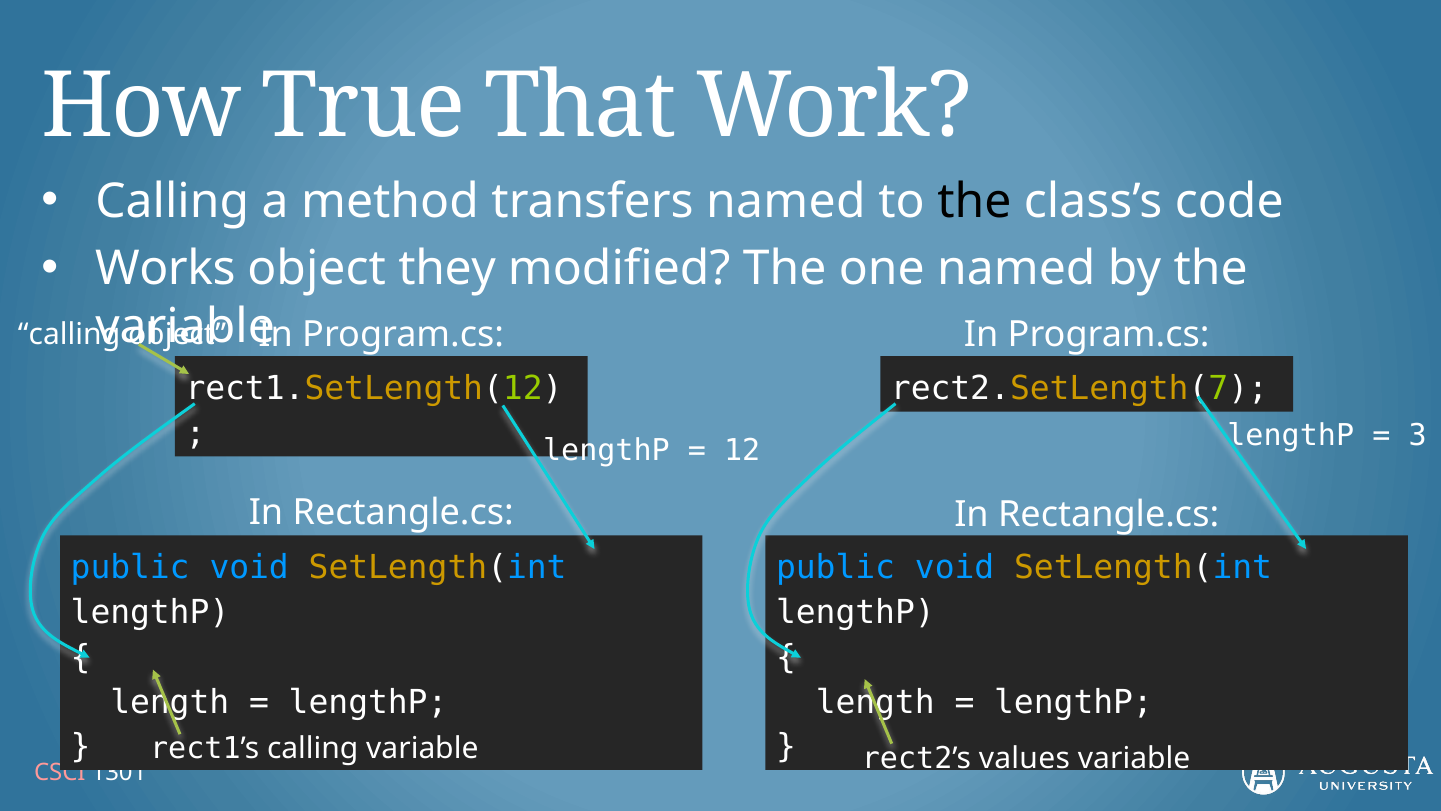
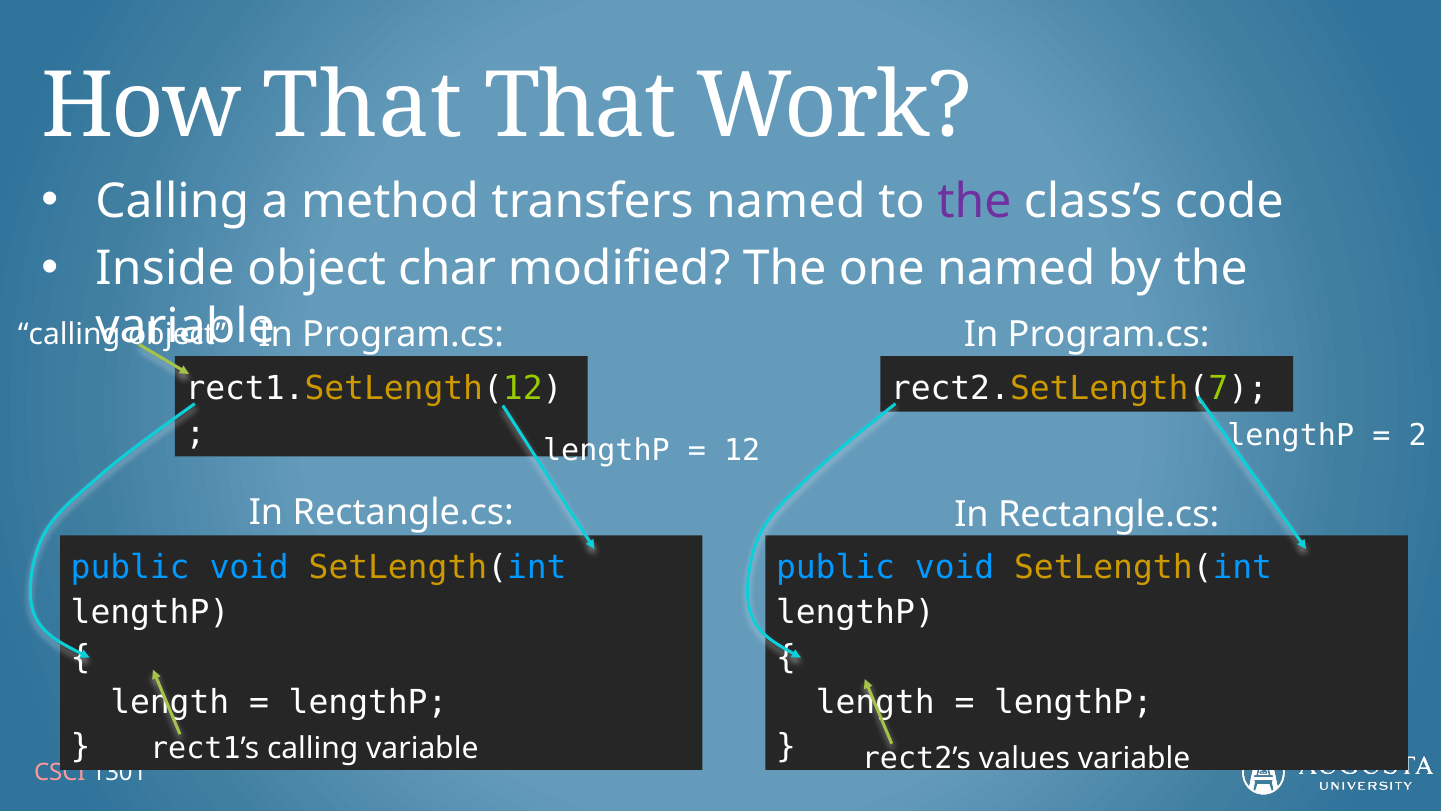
How True: True -> That
the at (974, 202) colour: black -> purple
Works: Works -> Inside
they: they -> char
3: 3 -> 2
